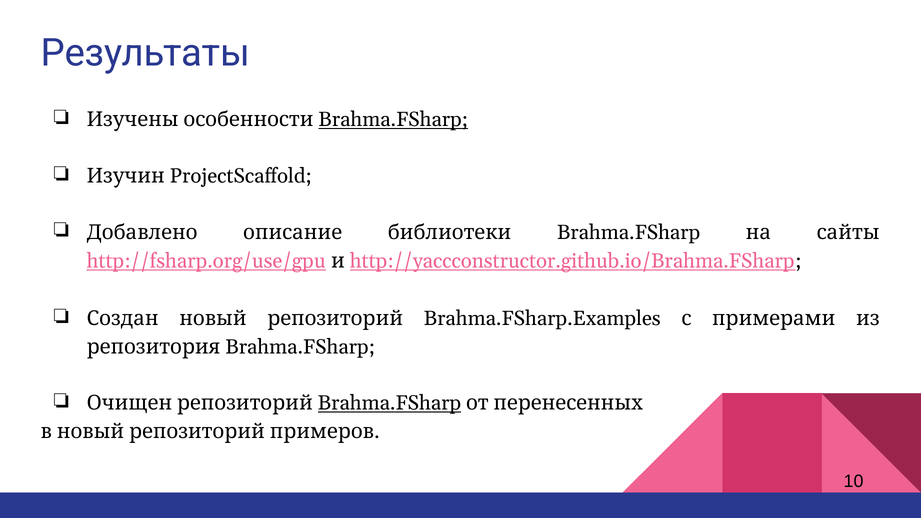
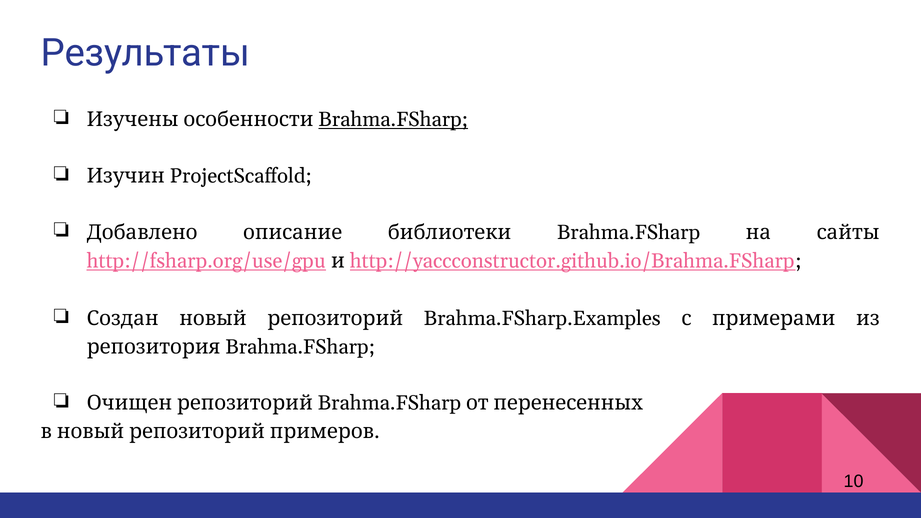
Brahma.FSharp at (390, 403) underline: present -> none
